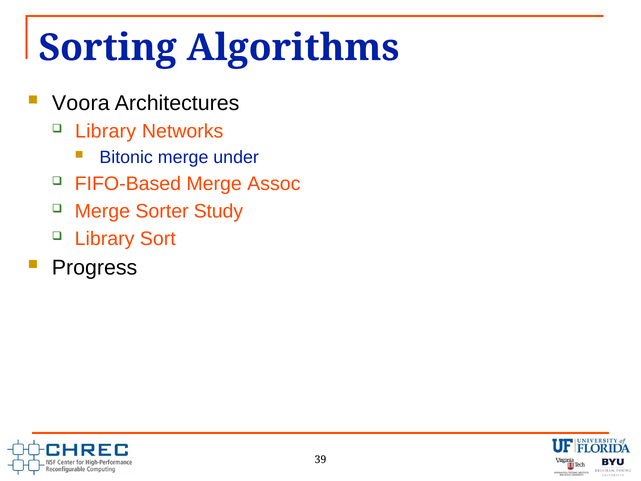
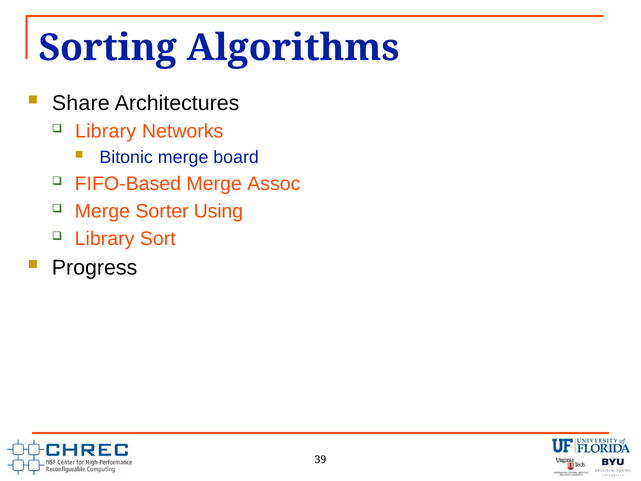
Voora: Voora -> Share
under: under -> board
Study: Study -> Using
